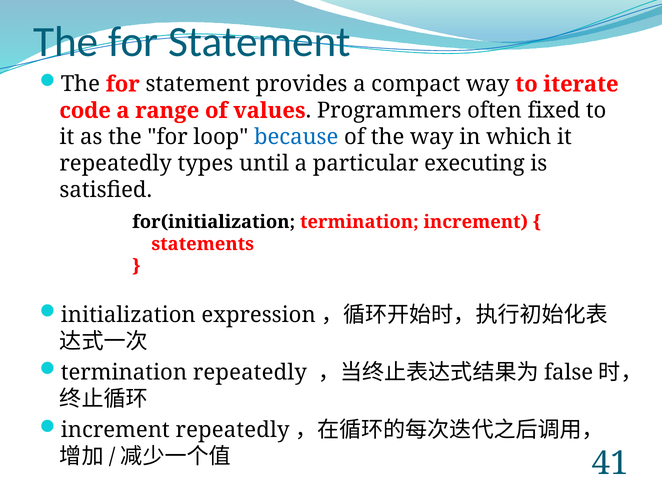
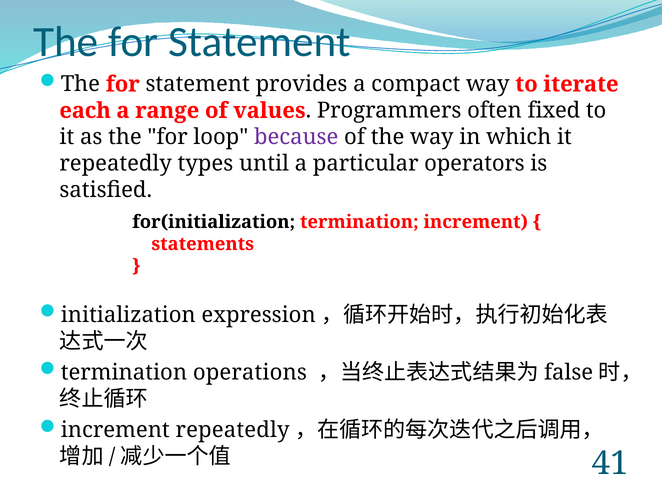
code: code -> each
because colour: blue -> purple
executing: executing -> operators
termination repeatedly: repeatedly -> operations
